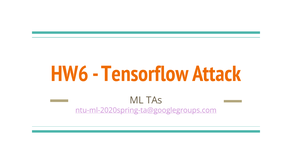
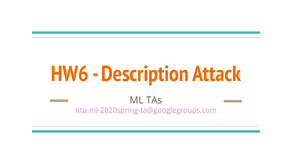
Tensorflow: Tensorflow -> Description
